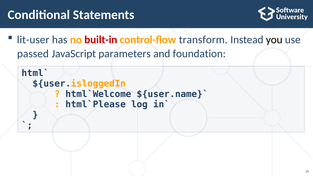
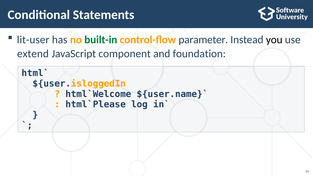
built-in colour: red -> green
transform: transform -> parameter
passed: passed -> extend
parameters: parameters -> component
